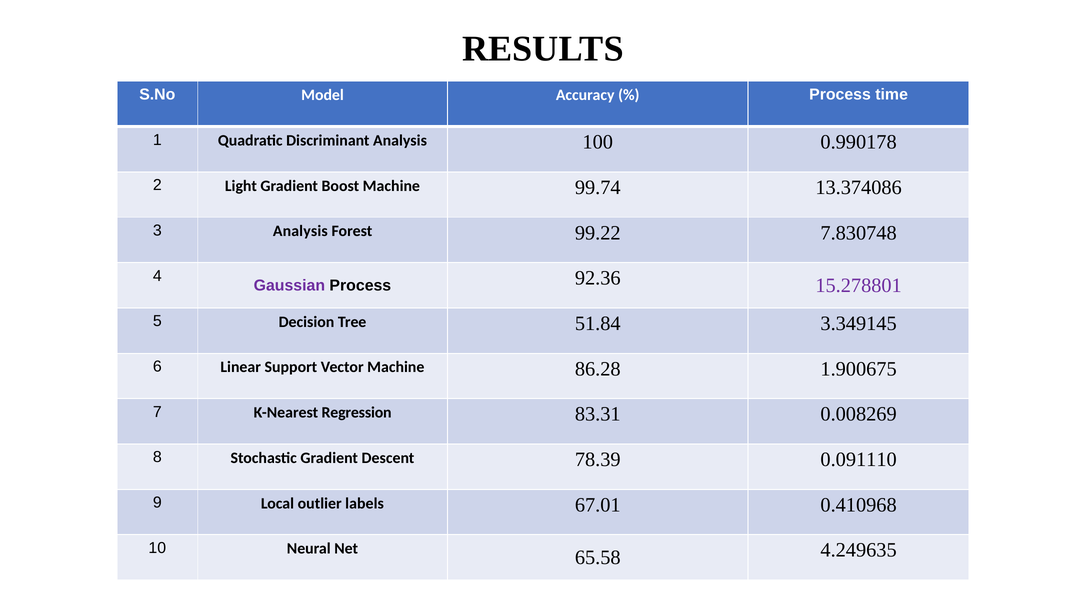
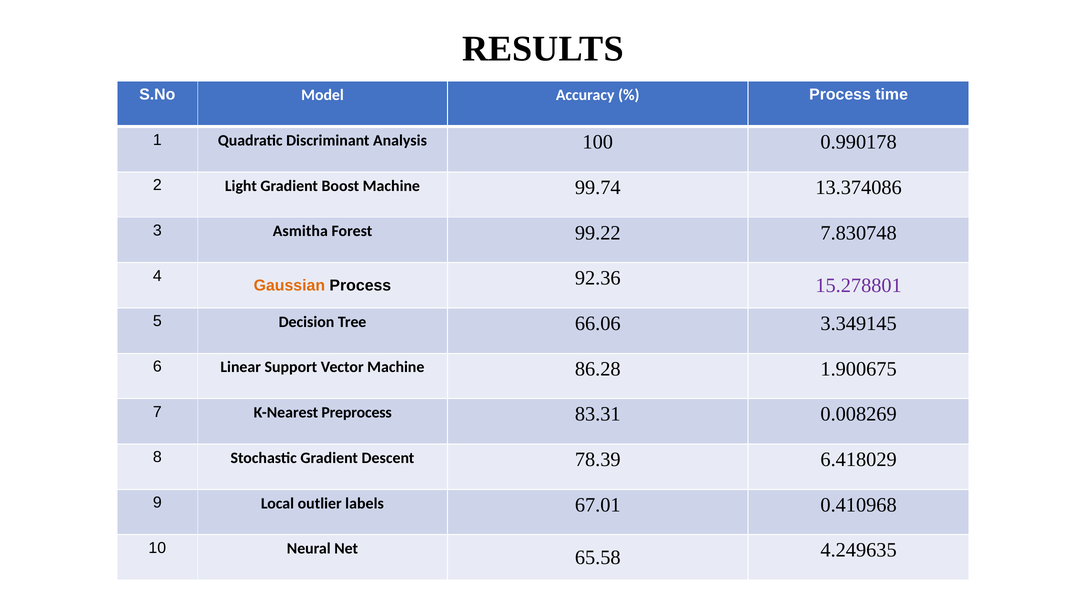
3 Analysis: Analysis -> Asmitha
Gaussian colour: purple -> orange
51.84: 51.84 -> 66.06
Regression: Regression -> Preprocess
0.091110: 0.091110 -> 6.418029
